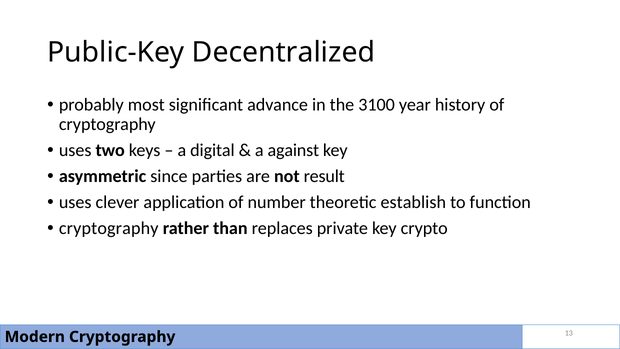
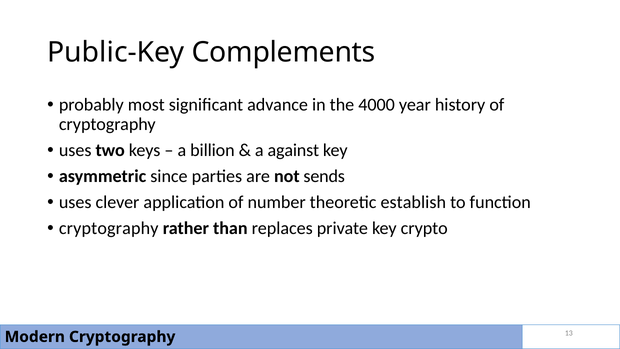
Decentralized: Decentralized -> Complements
3100: 3100 -> 4000
digital: digital -> billion
result: result -> sends
